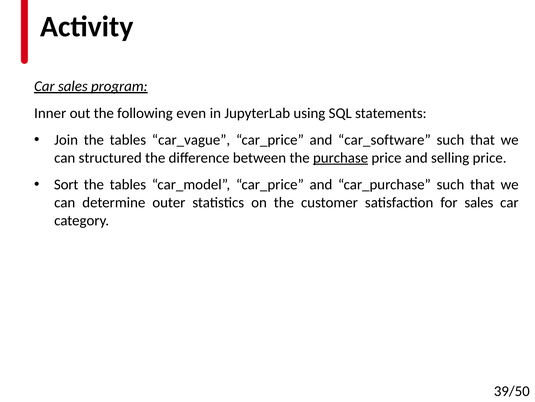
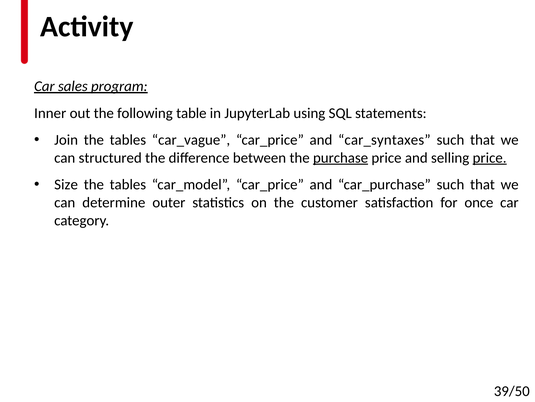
even: even -> table
car_software: car_software -> car_syntaxes
price at (490, 158) underline: none -> present
Sort: Sort -> Size
for sales: sales -> once
